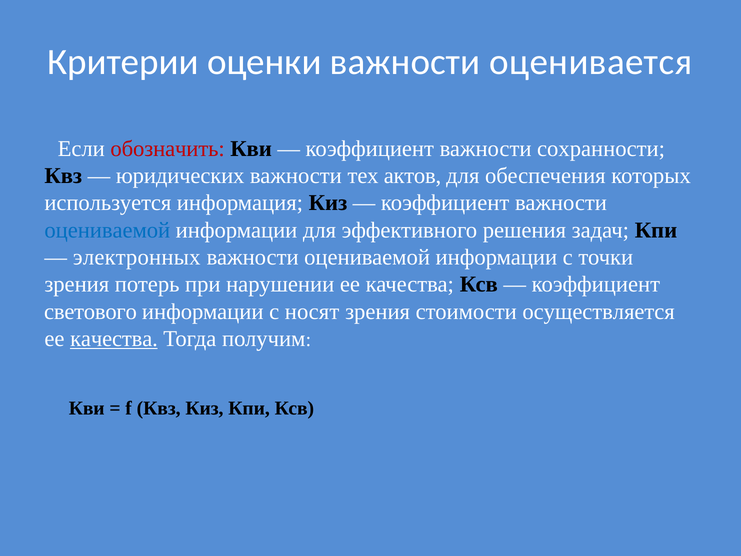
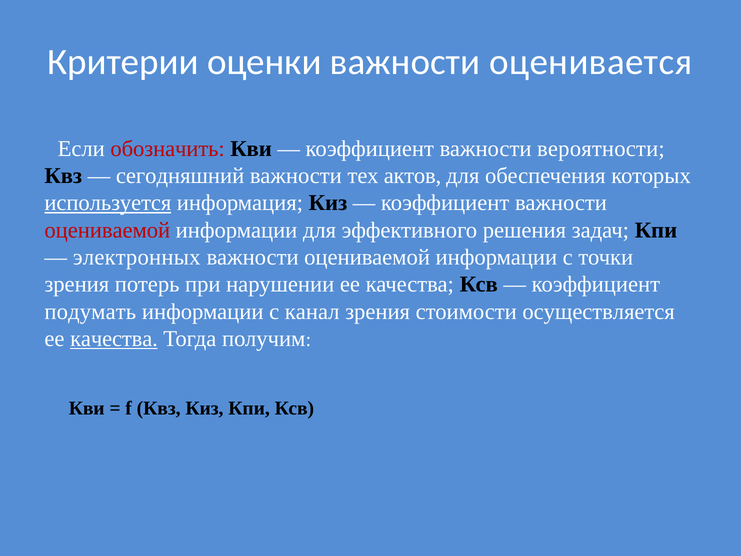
сохранности: сохранности -> вероятности
юридических: юридических -> сегодняшний
используется underline: none -> present
оцениваемой at (107, 230) colour: blue -> red
светового: светового -> подумать
носят: носят -> канал
